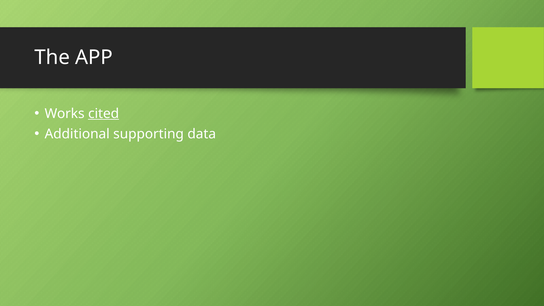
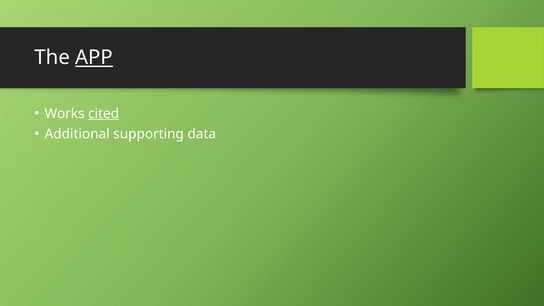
APP underline: none -> present
